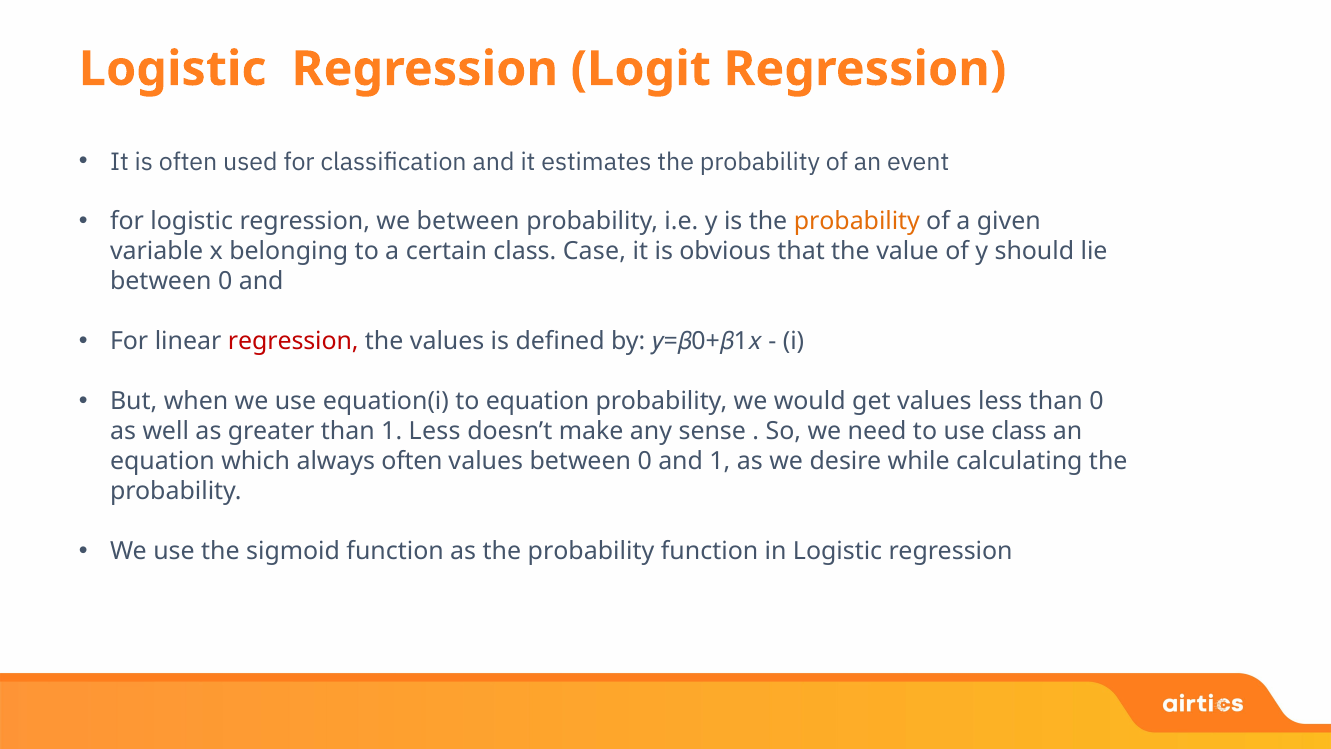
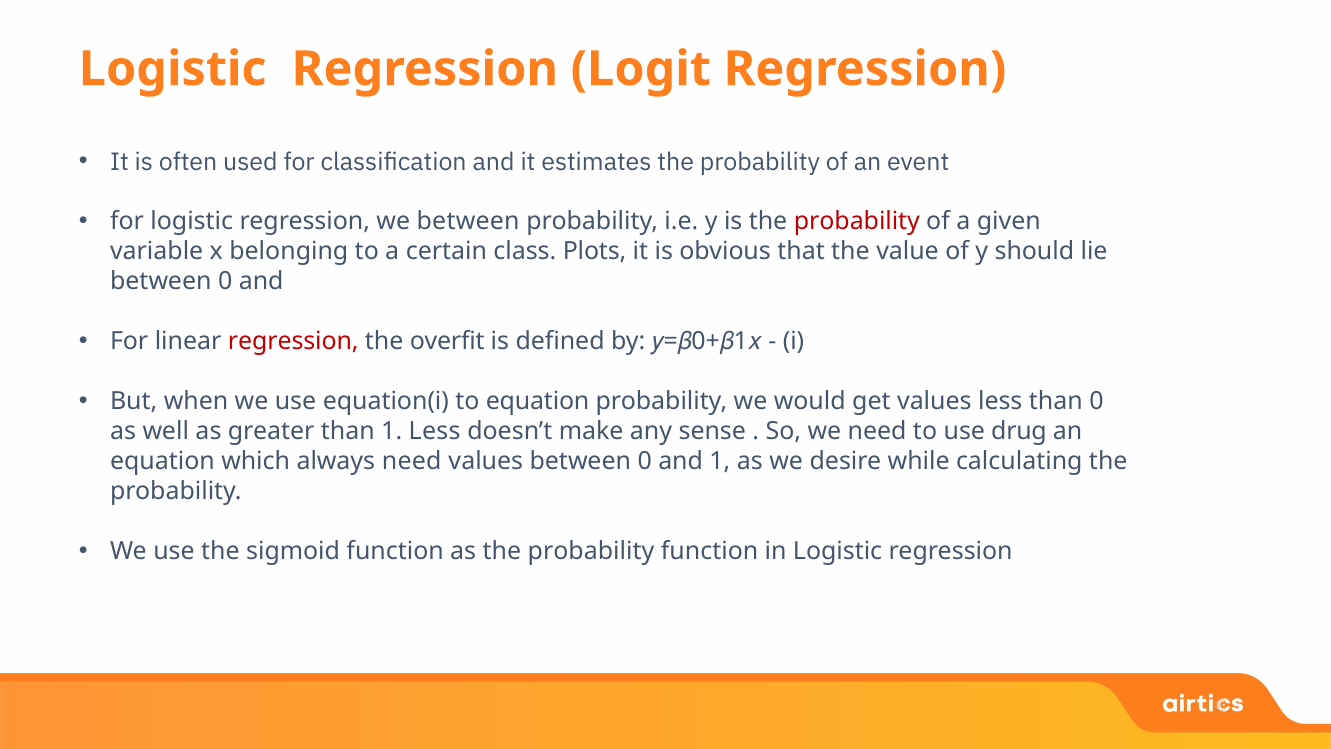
probability at (857, 222) colour: orange -> red
Case: Case -> Plots
the values: values -> overfit
use class: class -> drug
always often: often -> need
